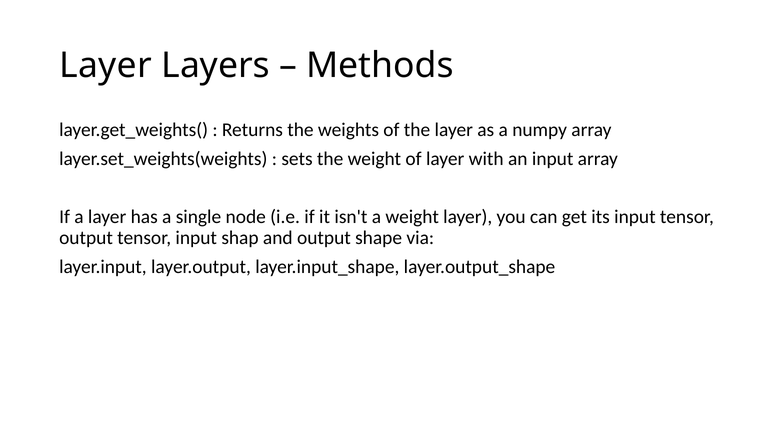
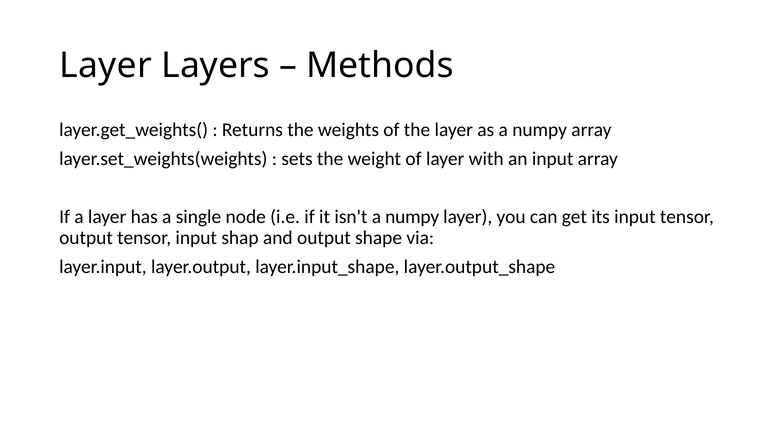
isn't a weight: weight -> numpy
